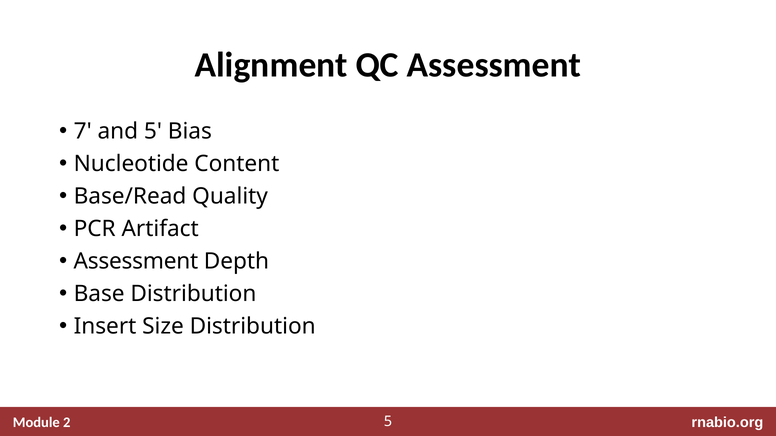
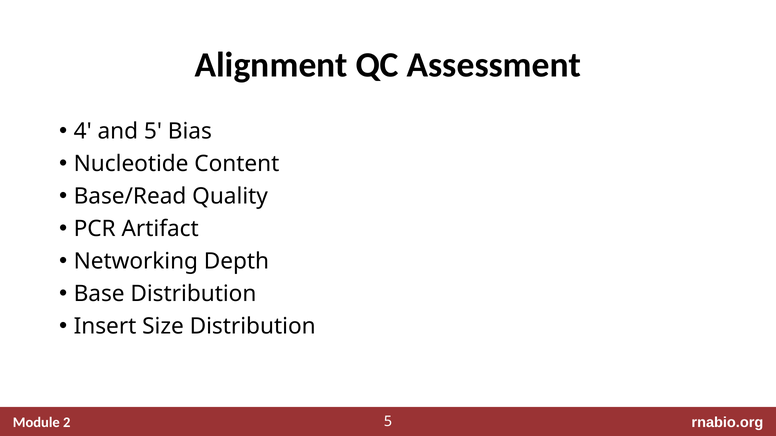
7: 7 -> 4
Assessment at (136, 261): Assessment -> Networking
